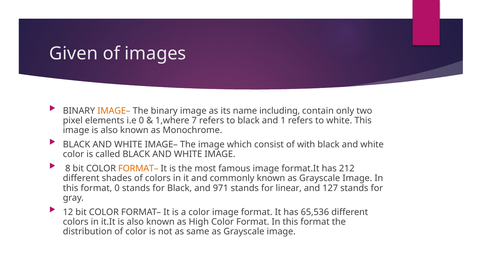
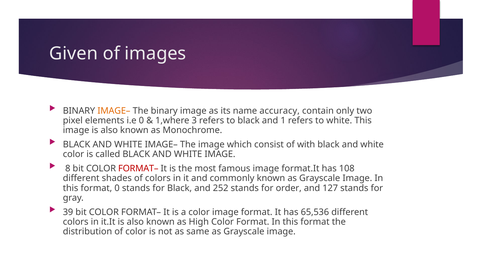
including: including -> accuracy
7: 7 -> 3
FORMAT– at (138, 169) colour: orange -> red
212: 212 -> 108
971: 971 -> 252
linear: linear -> order
12: 12 -> 39
